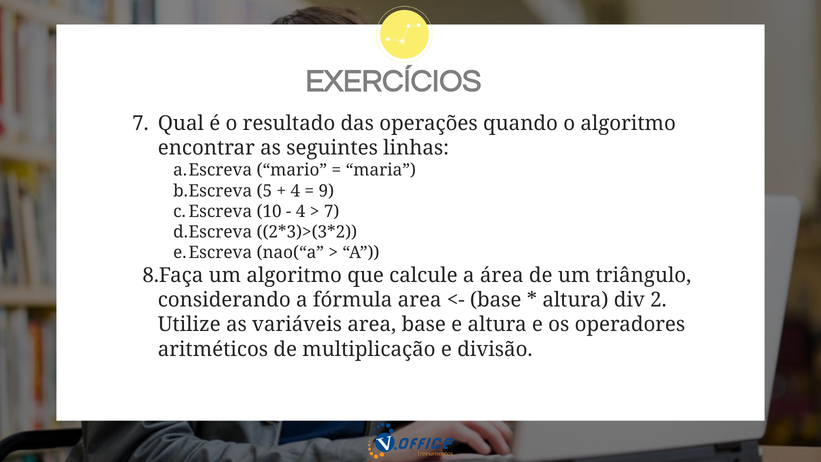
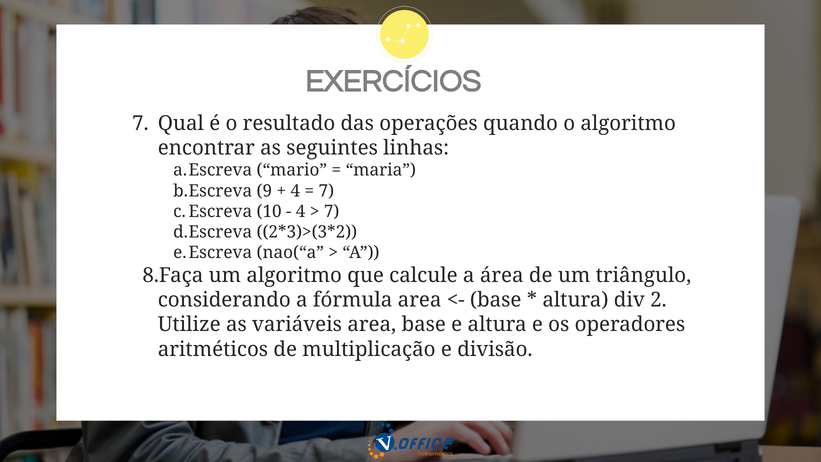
5: 5 -> 9
9 at (326, 191): 9 -> 7
